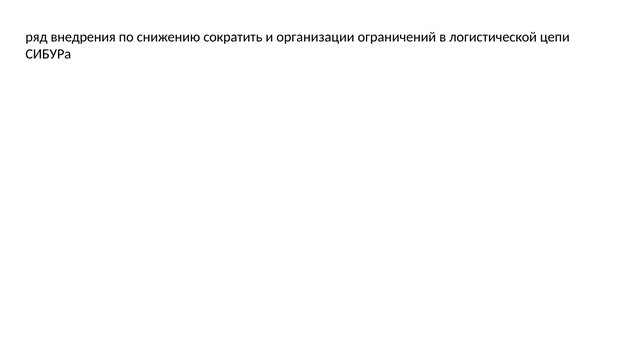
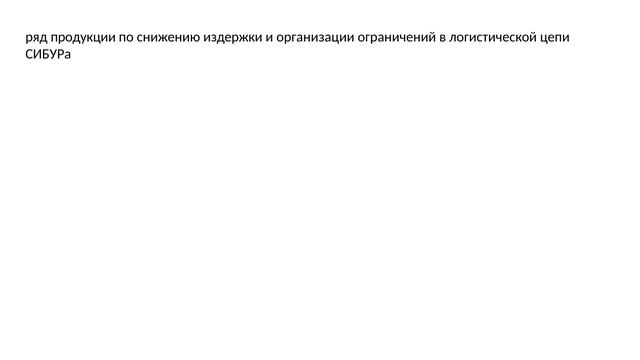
внедрения: внедрения -> продукции
сократить: сократить -> издержки
